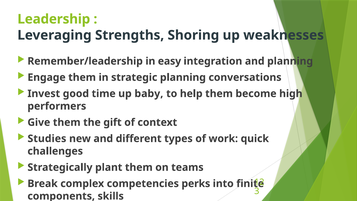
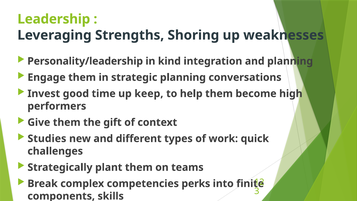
Remember/leadership: Remember/leadership -> Personality/leadership
easy: easy -> kind
baby: baby -> keep
